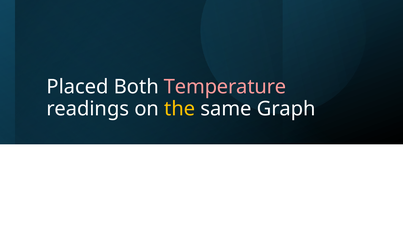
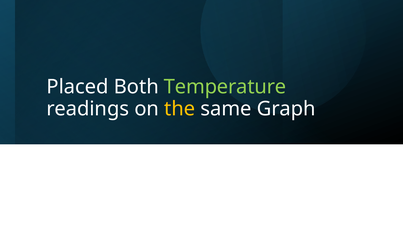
Temperature colour: pink -> light green
